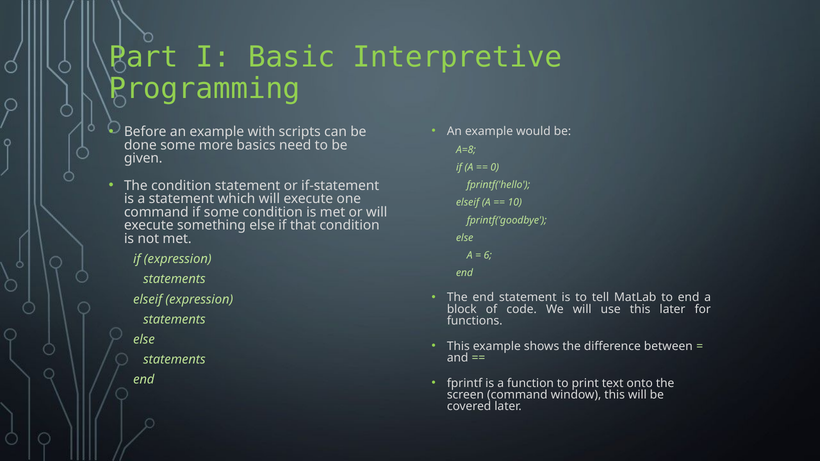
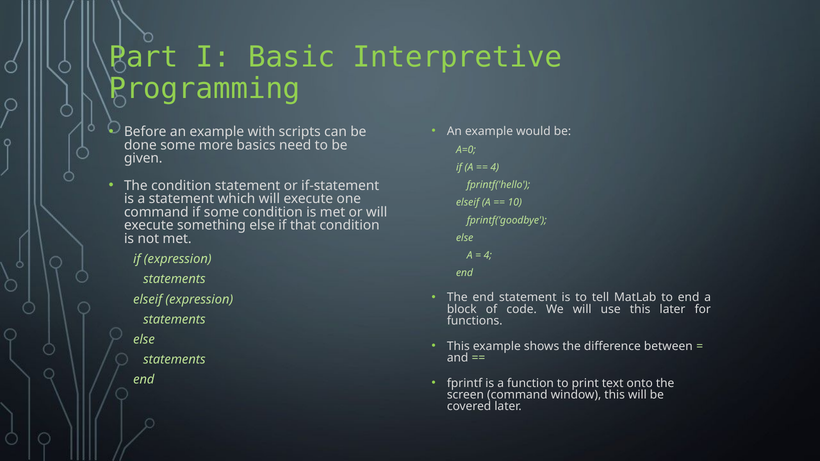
A=8: A=8 -> A=0
0 at (495, 167): 0 -> 4
6 at (488, 255): 6 -> 4
